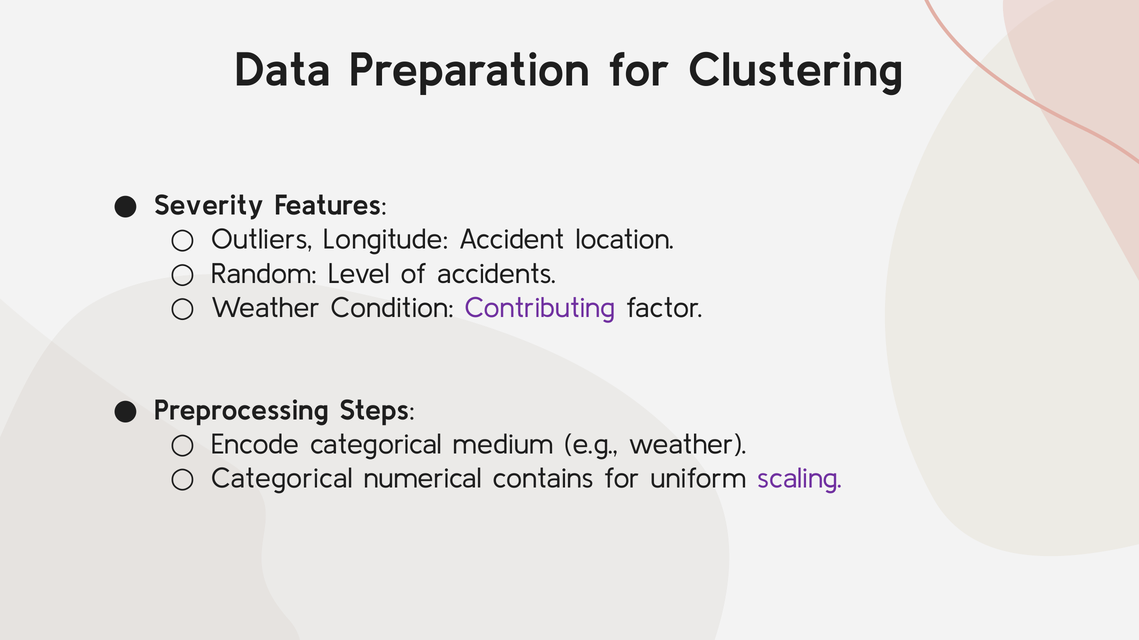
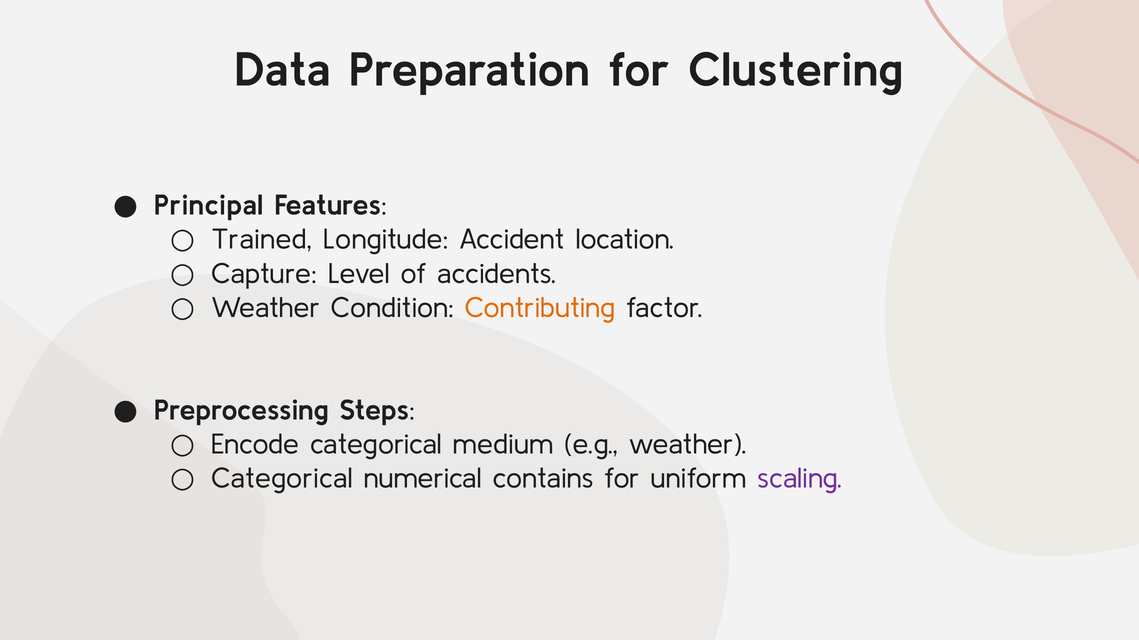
Severity: Severity -> Principal
Outliers: Outliers -> Trained
Random: Random -> Capture
Contributing colour: purple -> orange
